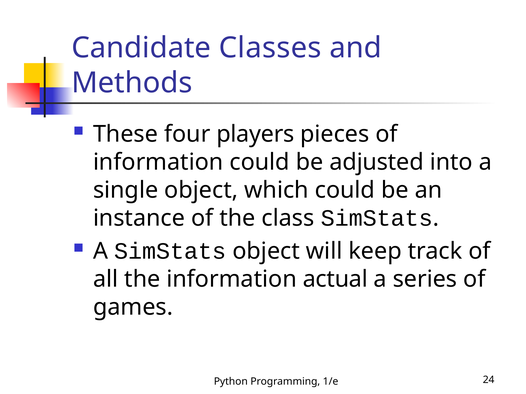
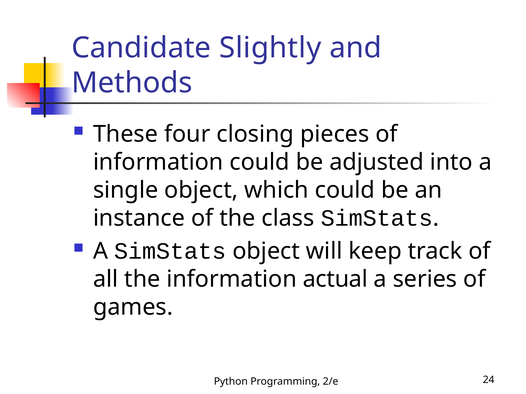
Classes: Classes -> Slightly
players: players -> closing
1/e: 1/e -> 2/e
